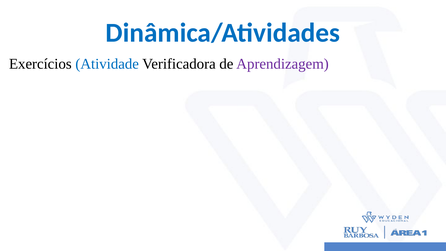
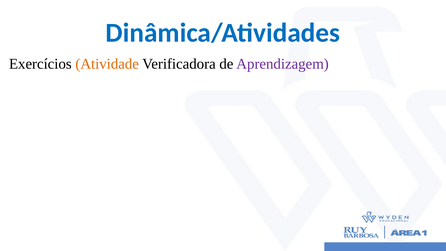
Atividade colour: blue -> orange
